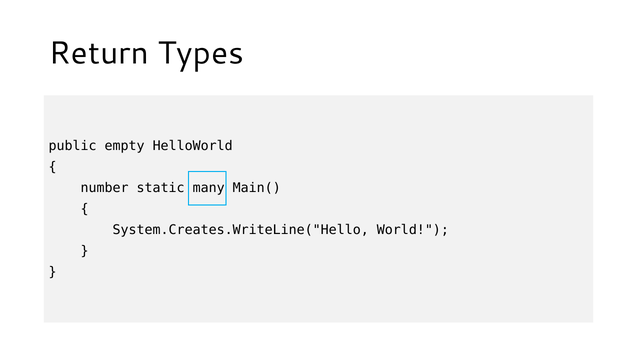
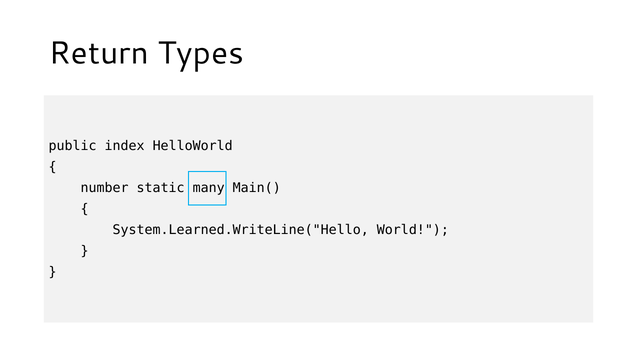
empty: empty -> index
System.Creates.WriteLine("Hello: System.Creates.WriteLine("Hello -> System.Learned.WriteLine("Hello
